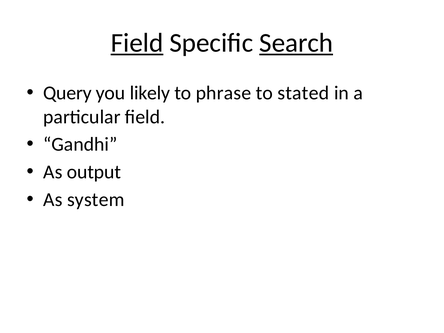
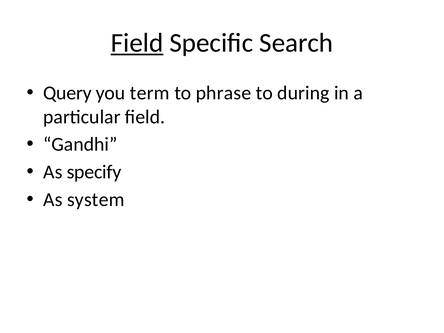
Search underline: present -> none
likely: likely -> term
stated: stated -> during
output: output -> specify
